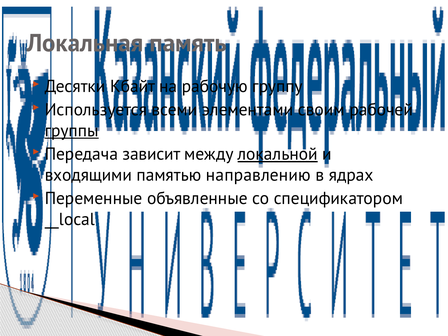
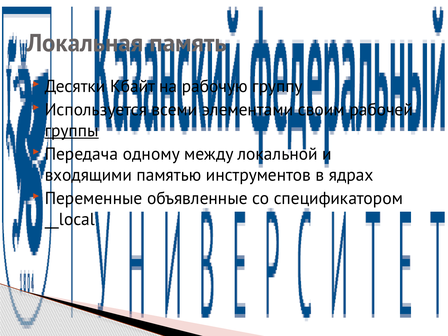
зависит: зависит -> одному
локальной underline: present -> none
направлению: направлению -> инструментов
